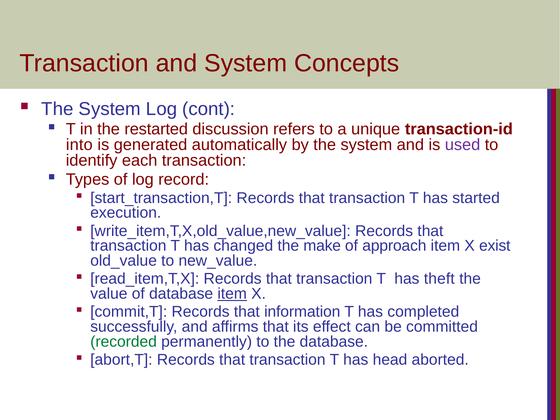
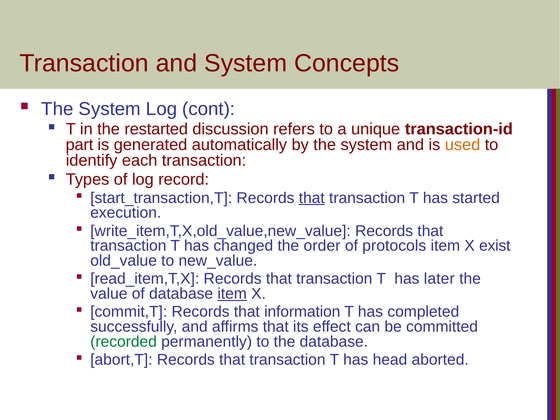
into: into -> part
used colour: purple -> orange
that at (312, 198) underline: none -> present
make: make -> order
approach: approach -> protocols
theft: theft -> later
